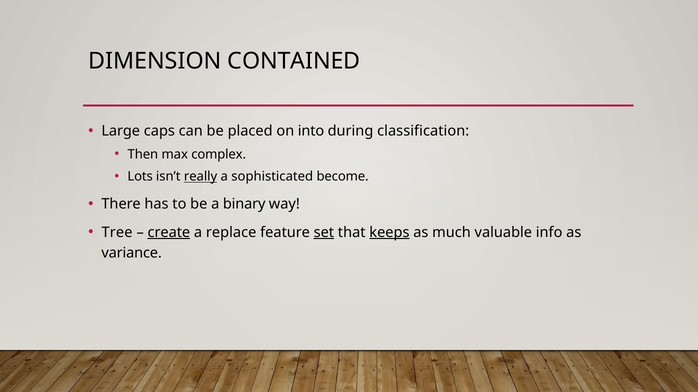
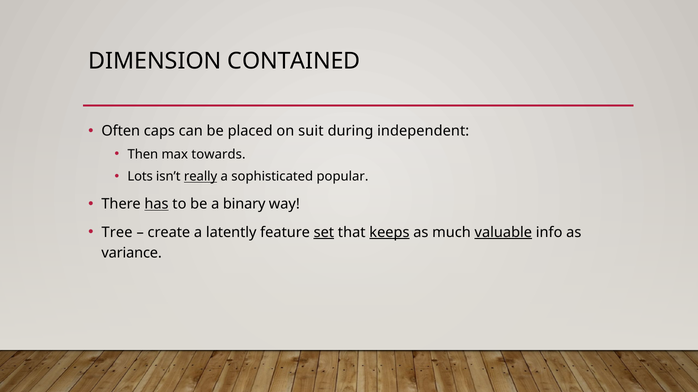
Large: Large -> Often
into: into -> suit
classification: classification -> independent
complex: complex -> towards
become: become -> popular
has underline: none -> present
create underline: present -> none
replace: replace -> latently
valuable underline: none -> present
